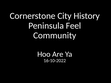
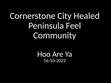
History: History -> Healed
